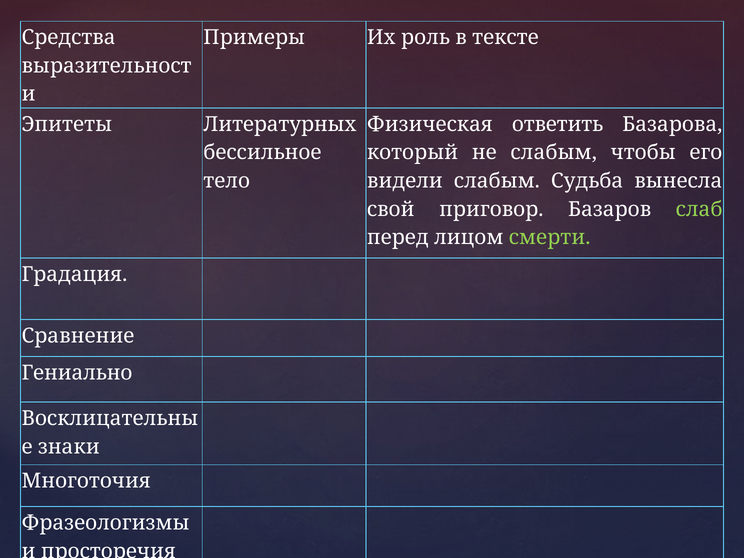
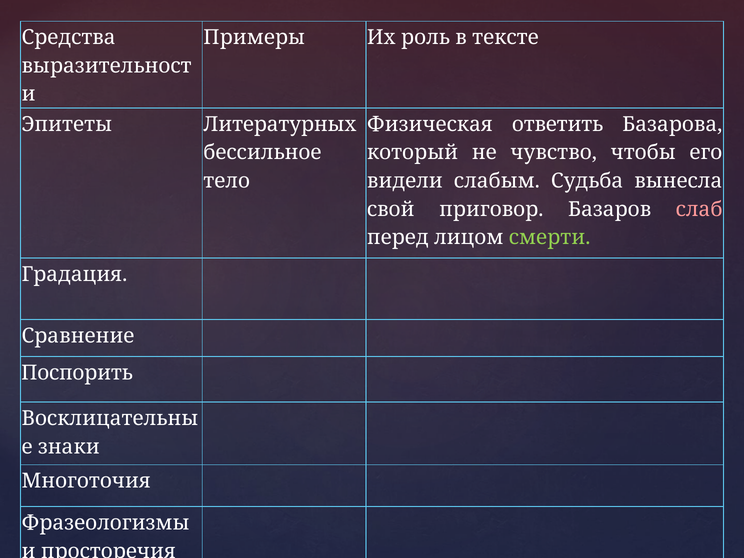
не слабым: слабым -> чувство
слаб colour: light green -> pink
Гениально: Гениально -> Поспорить
